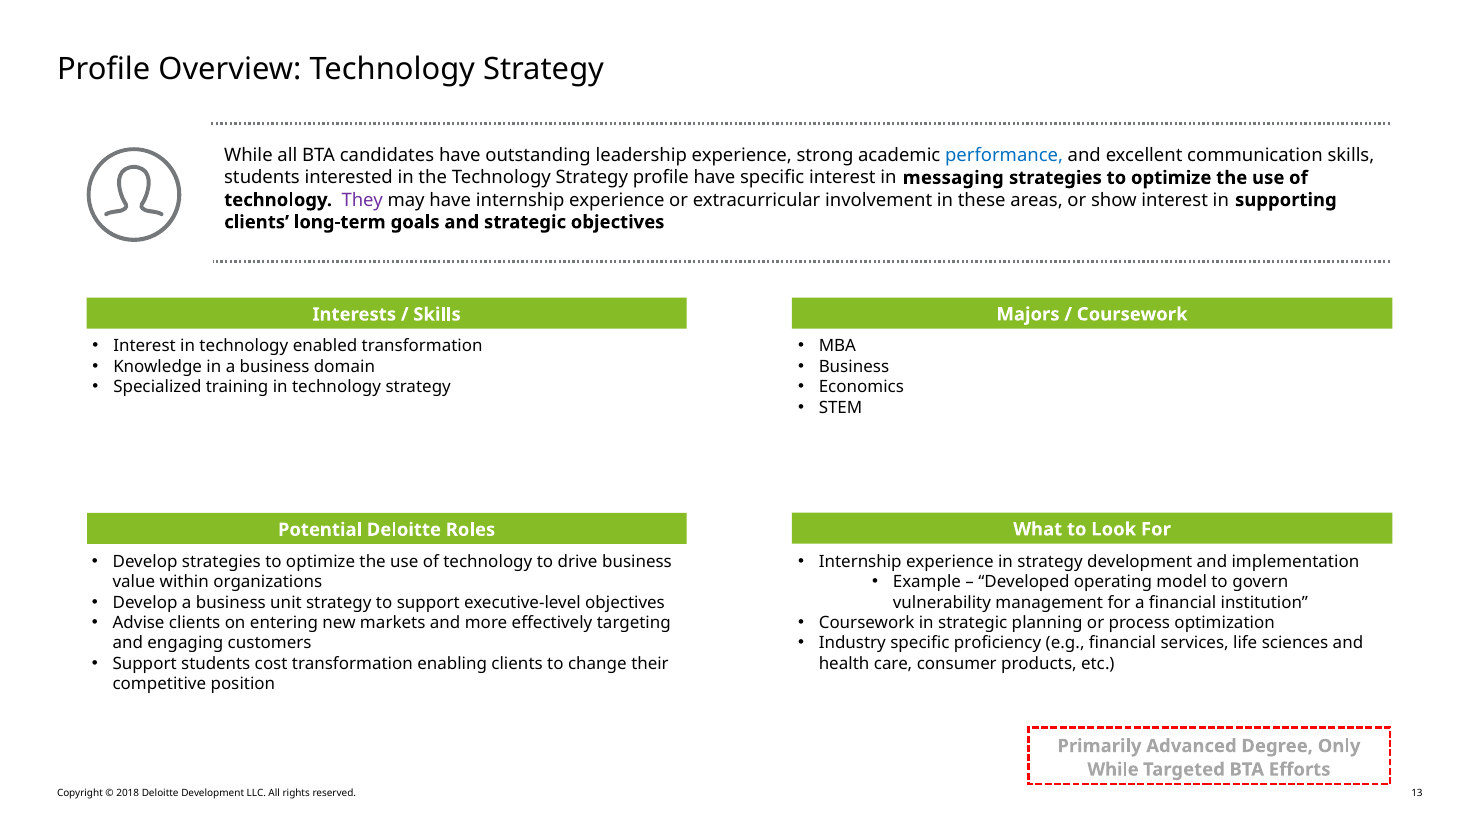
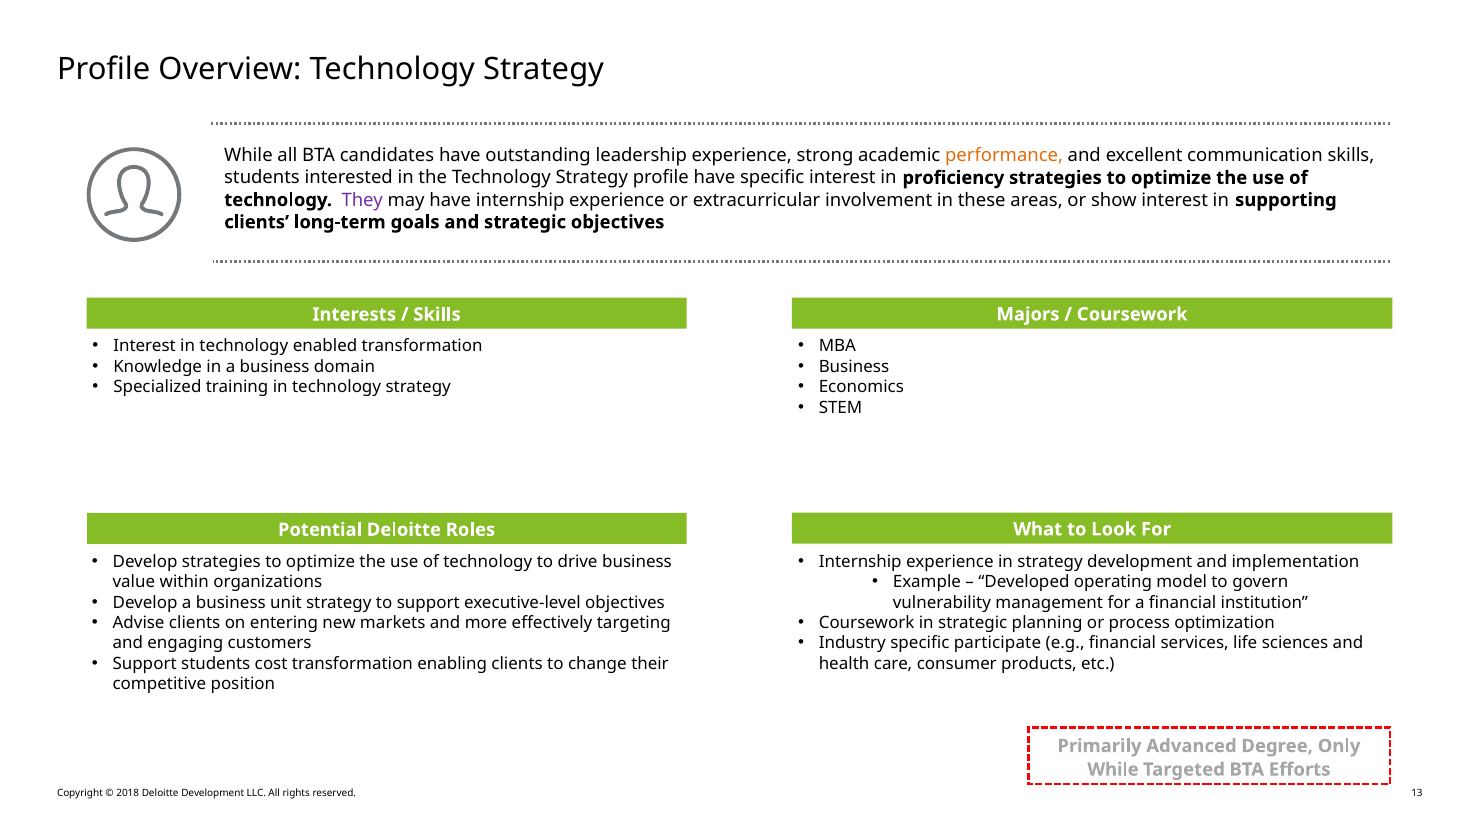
performance colour: blue -> orange
messaging: messaging -> proficiency
proficiency: proficiency -> participate
